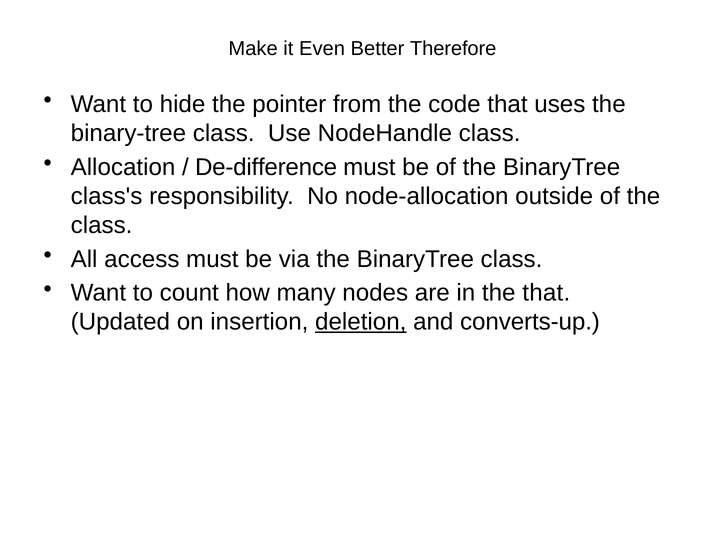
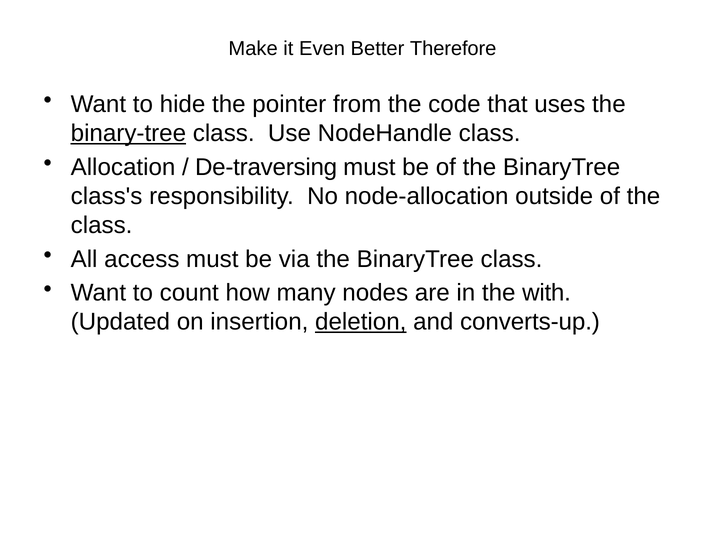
binary-tree underline: none -> present
De-difference: De-difference -> De-traversing
the that: that -> with
